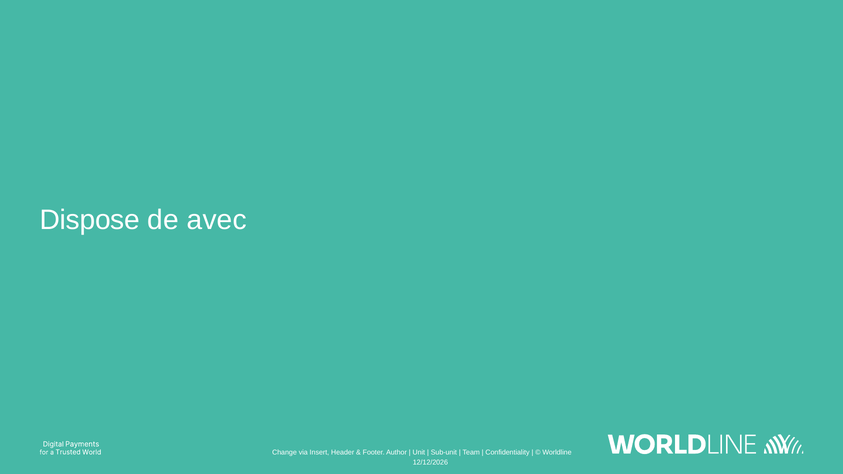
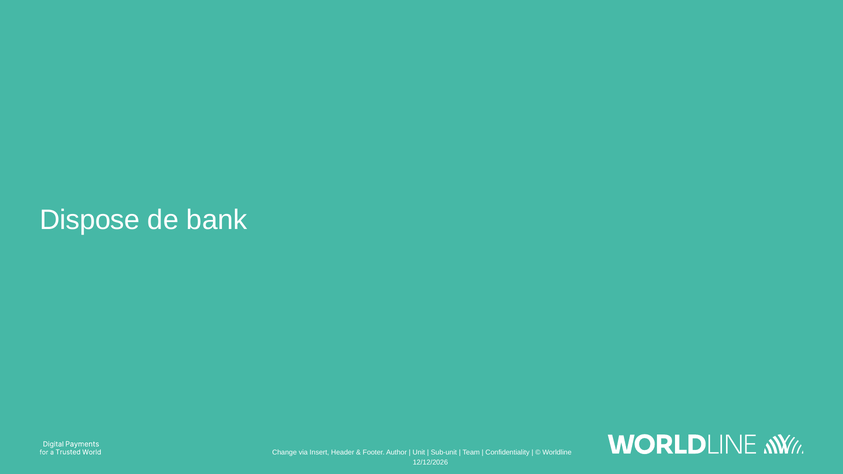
avec: avec -> bank
